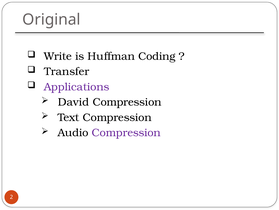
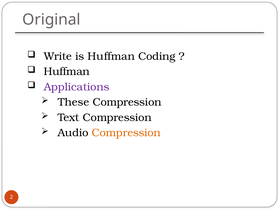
Transfer at (67, 71): Transfer -> Huffman
David: David -> These
Compression at (126, 132) colour: purple -> orange
